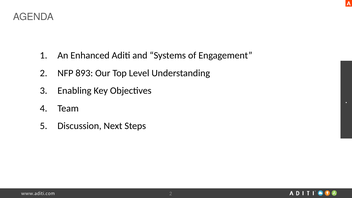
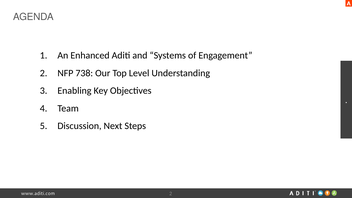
893: 893 -> 738
